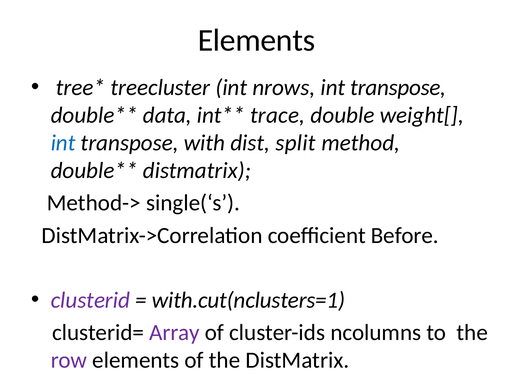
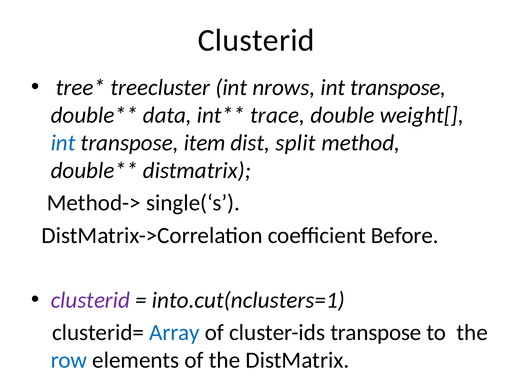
Elements at (256, 40): Elements -> Clusterid
with: with -> item
with.cut(nclusters=1: with.cut(nclusters=1 -> into.cut(nclusters=1
Array colour: purple -> blue
cluster-ids ncolumns: ncolumns -> transpose
row colour: purple -> blue
